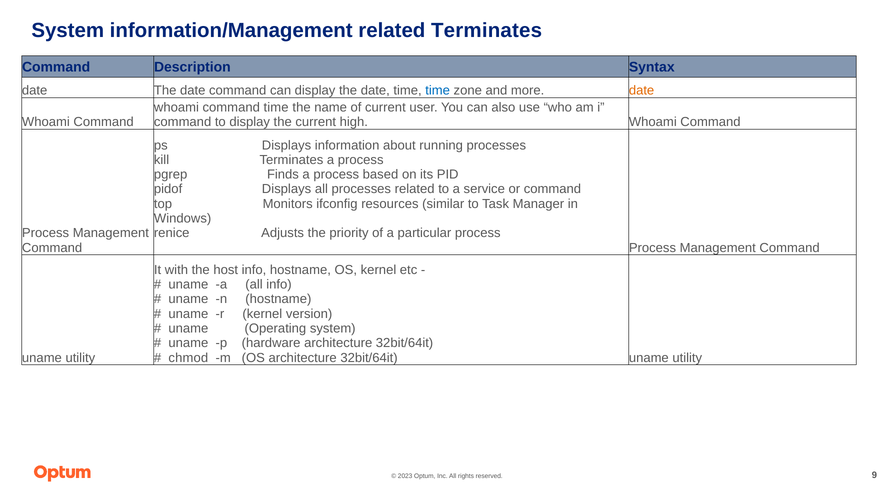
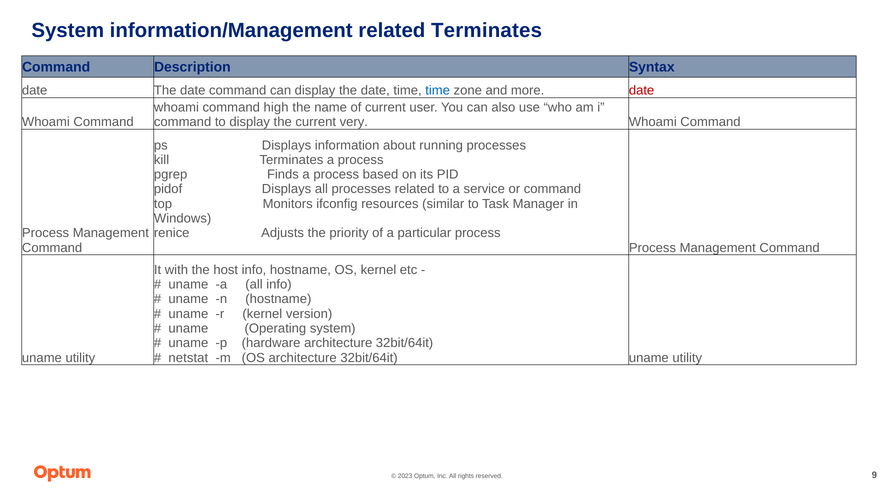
date at (642, 90) colour: orange -> red
command time: time -> high
high: high -> very
chmod: chmod -> netstat
